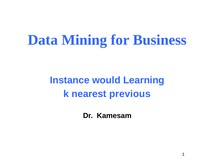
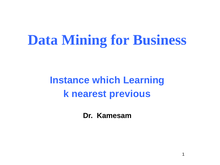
would: would -> which
